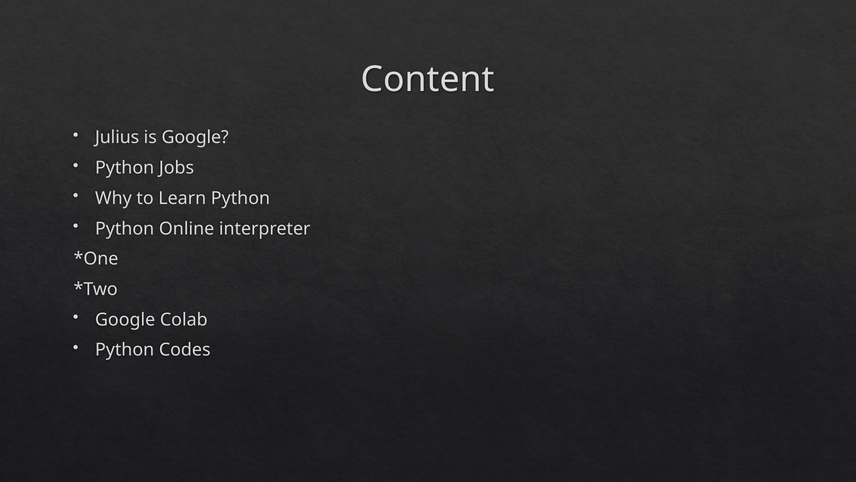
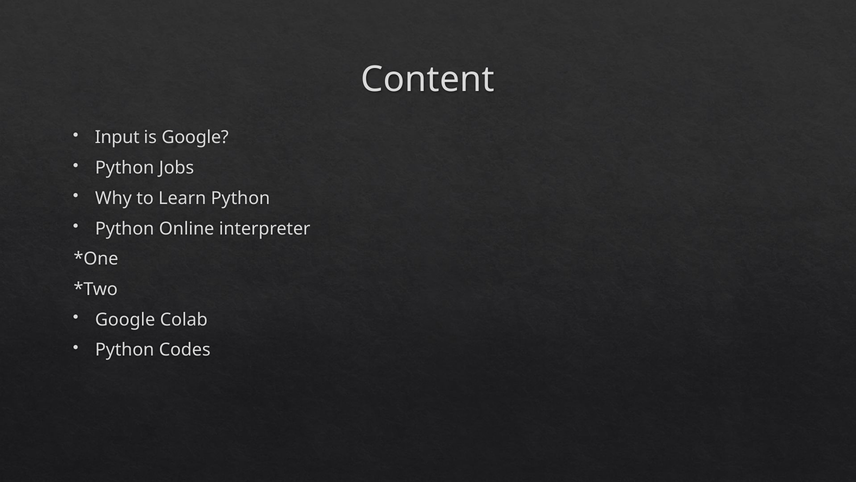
Julius: Julius -> Input
